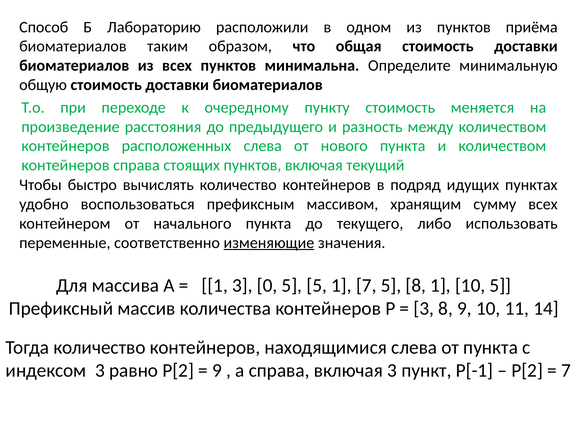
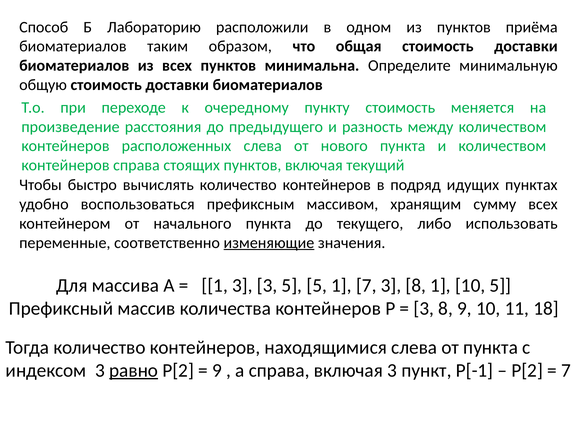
3 0: 0 -> 3
7 5: 5 -> 3
14: 14 -> 18
равно underline: none -> present
